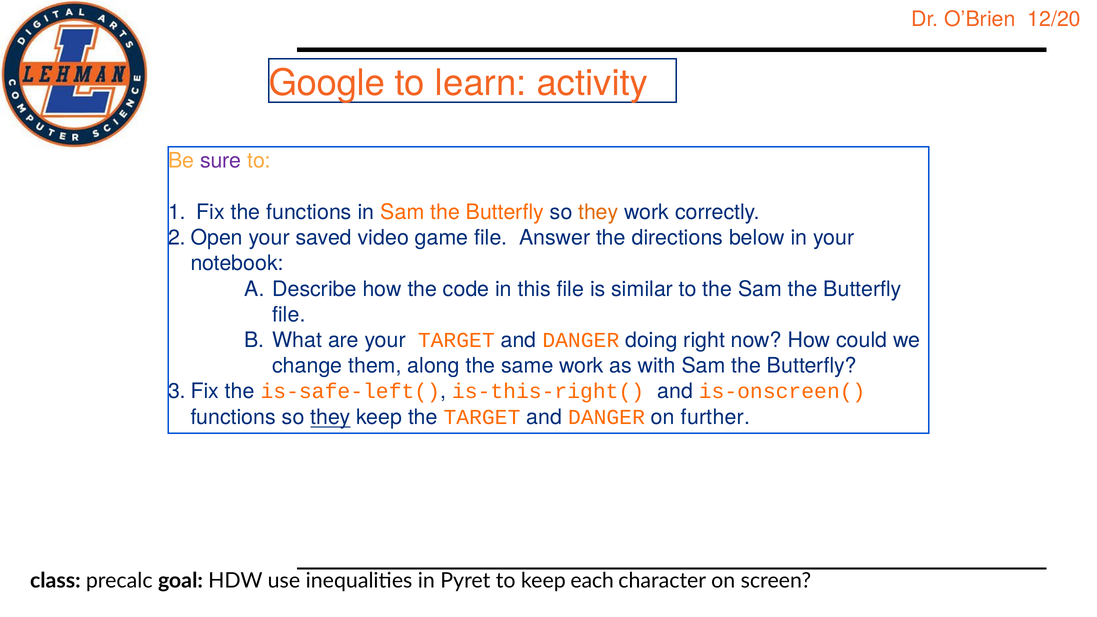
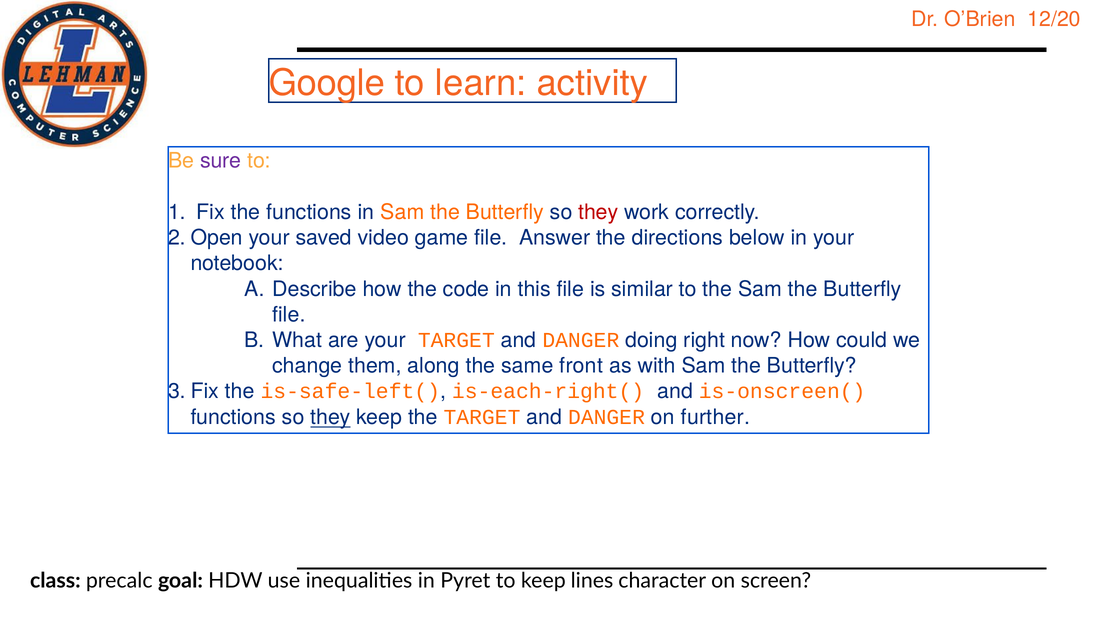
they at (598, 212) colour: orange -> red
same work: work -> front
is-this-right(: is-this-right( -> is-each-right(
each: each -> lines
